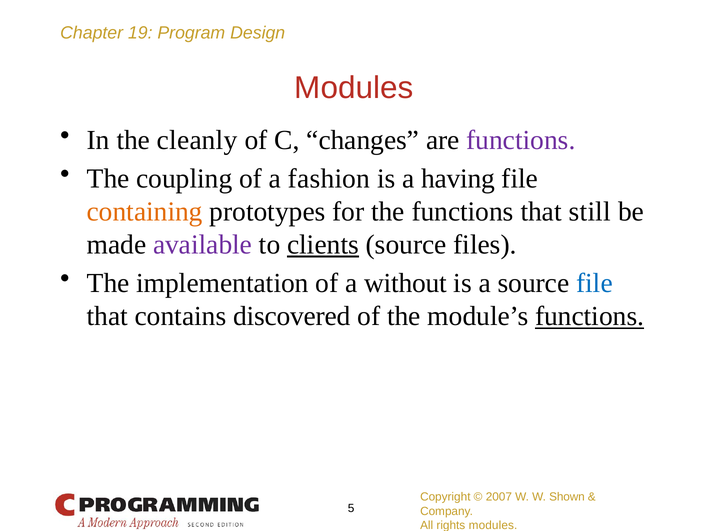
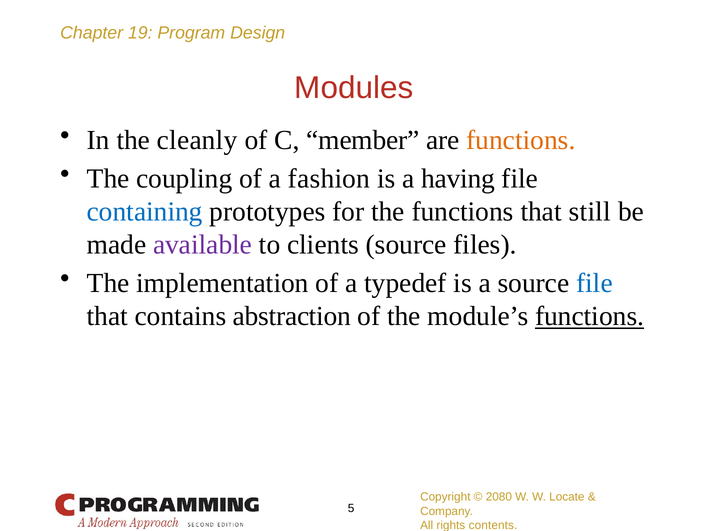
changes: changes -> member
functions at (521, 140) colour: purple -> orange
containing colour: orange -> blue
clients underline: present -> none
without: without -> typedef
discovered: discovered -> abstraction
2007: 2007 -> 2080
Shown: Shown -> Locate
rights modules: modules -> contents
